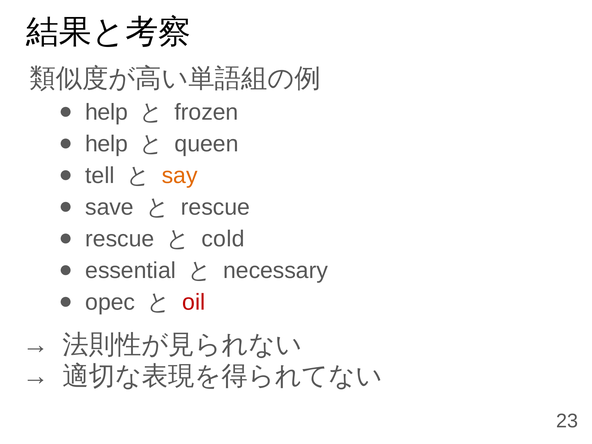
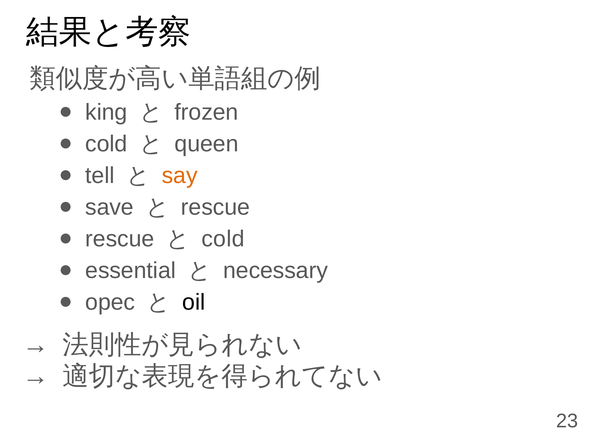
help at (106, 112): help -> king
help at (106, 144): help -> cold
oil colour: red -> black
